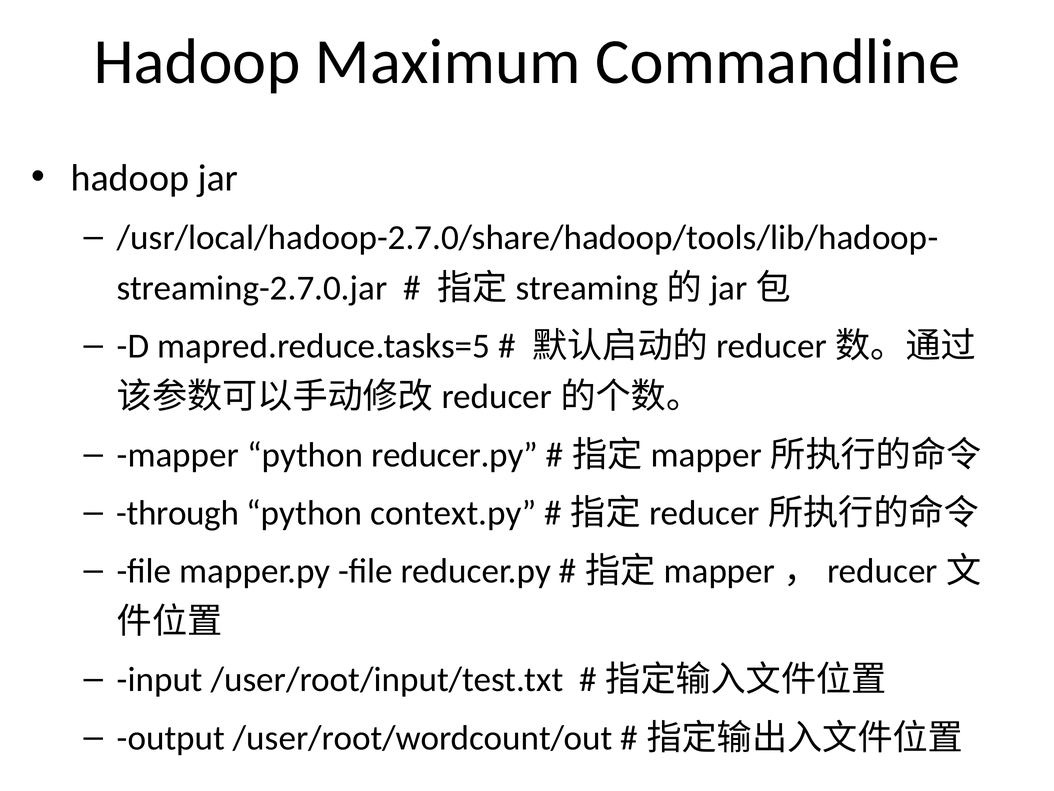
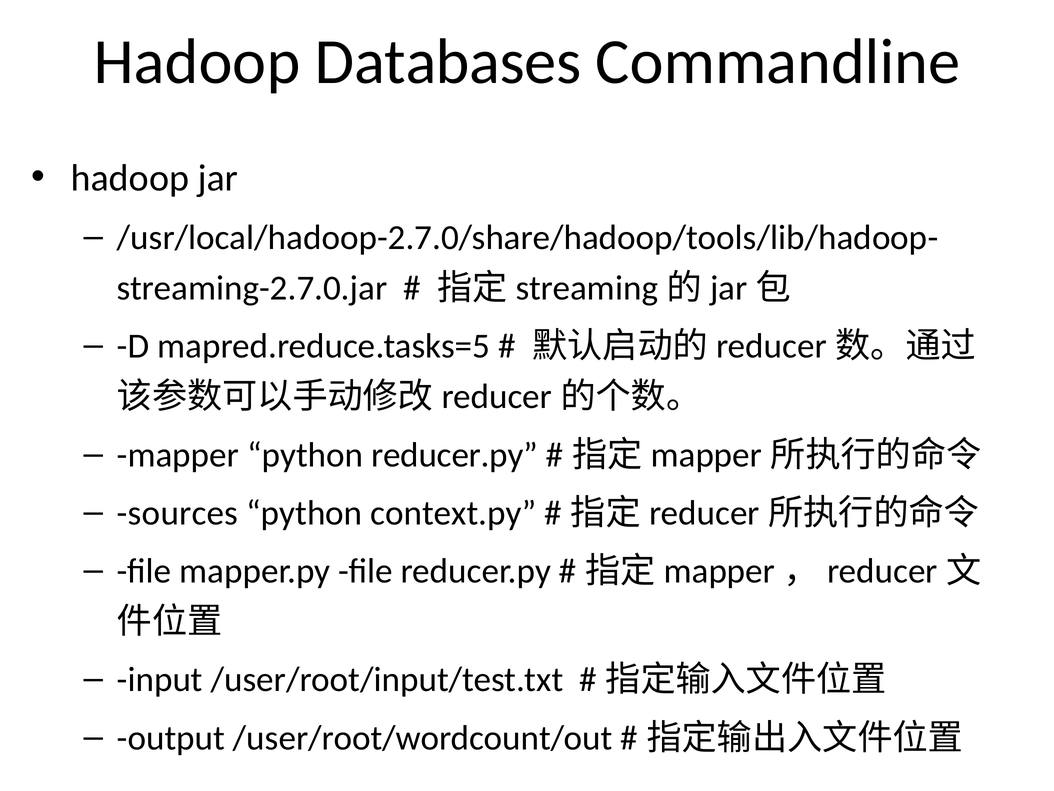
Maximum: Maximum -> Databases
through: through -> sources
